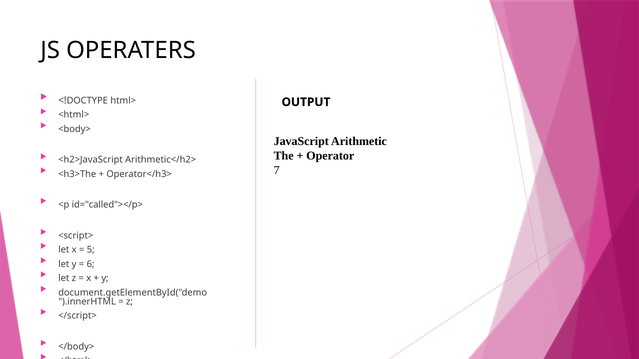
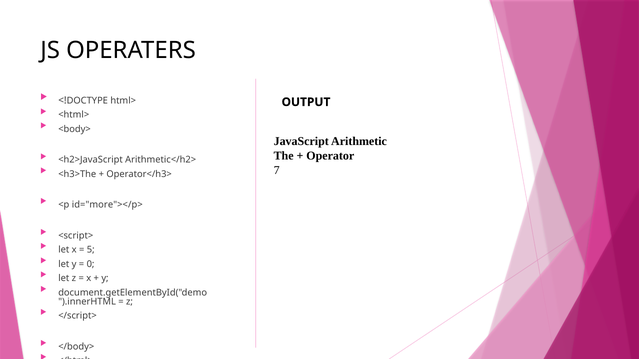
id="called"></p>: id="called"></p> -> id="more"></p>
6: 6 -> 0
